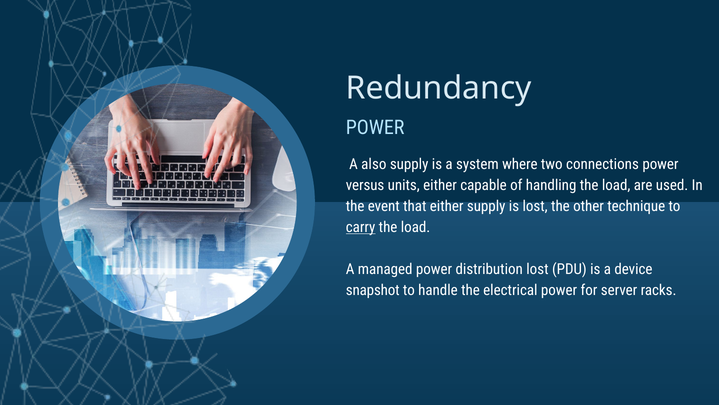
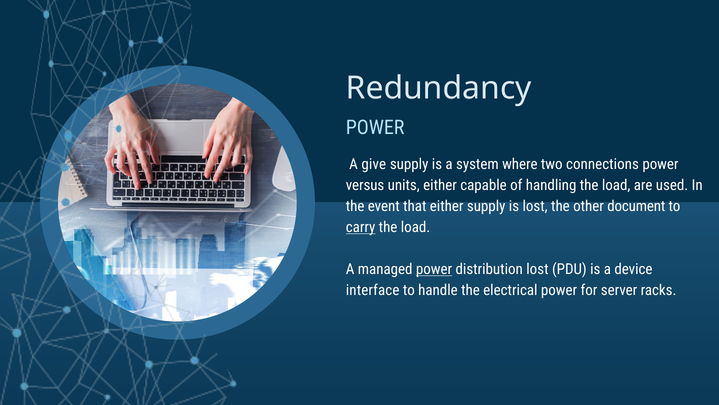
also: also -> give
technique: technique -> document
power at (434, 269) underline: none -> present
snapshot: snapshot -> interface
